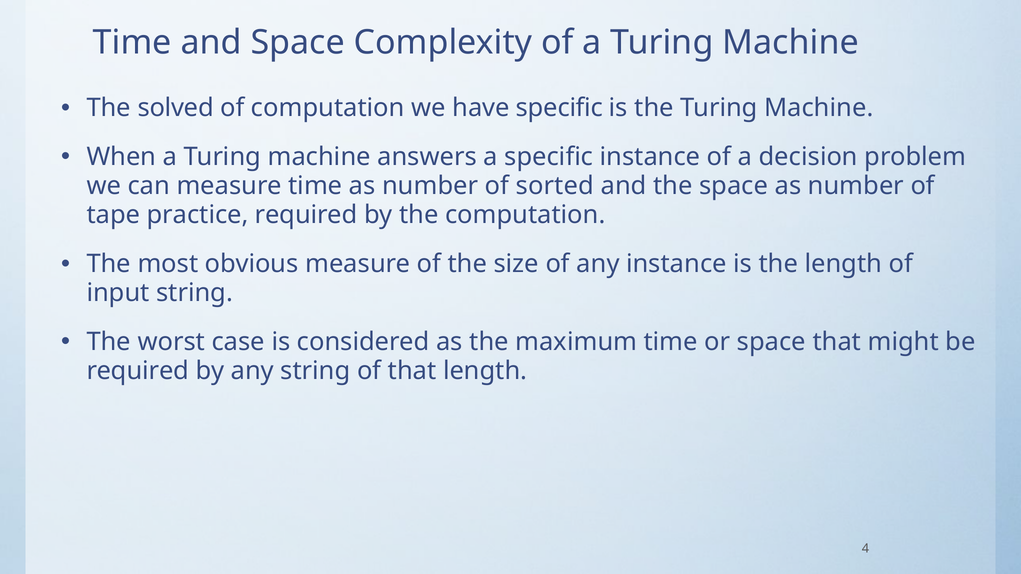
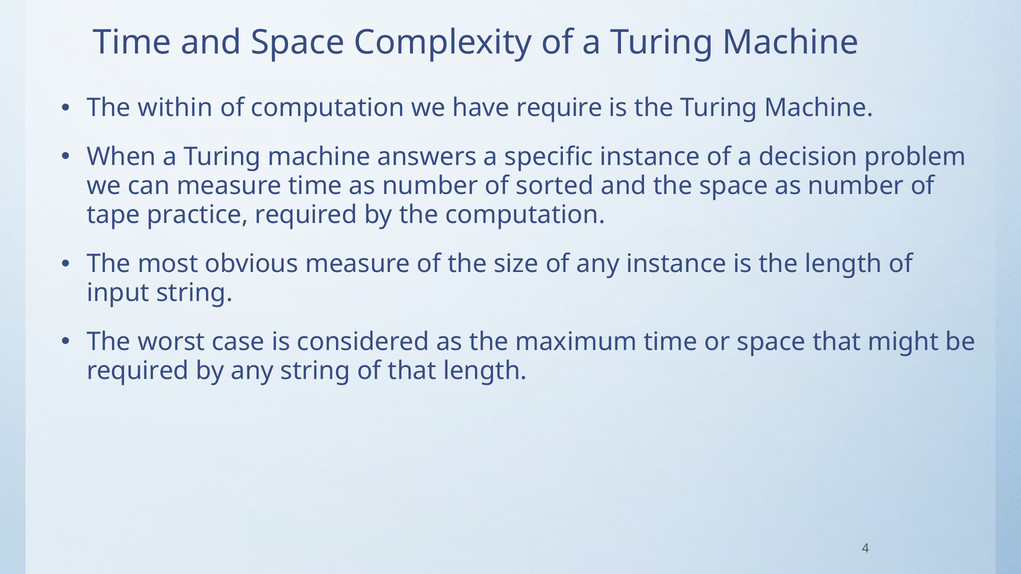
solved: solved -> within
have specific: specific -> require
